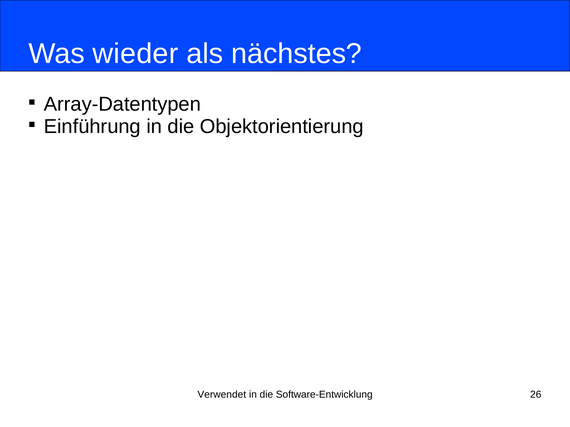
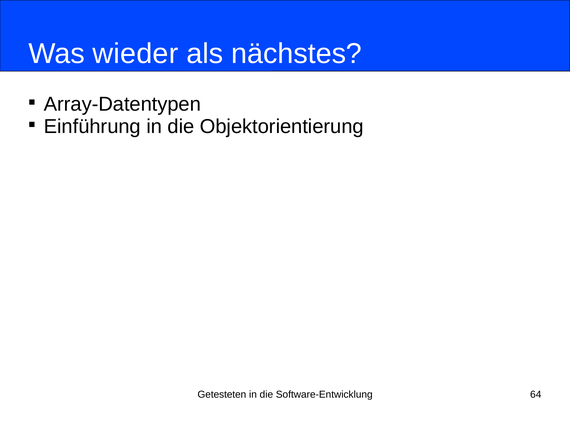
Verwendet: Verwendet -> Getesteten
26: 26 -> 64
